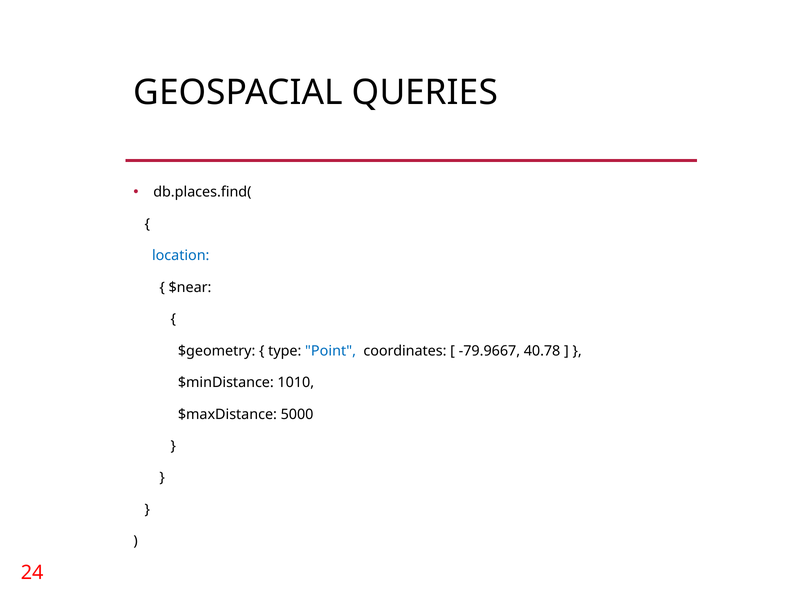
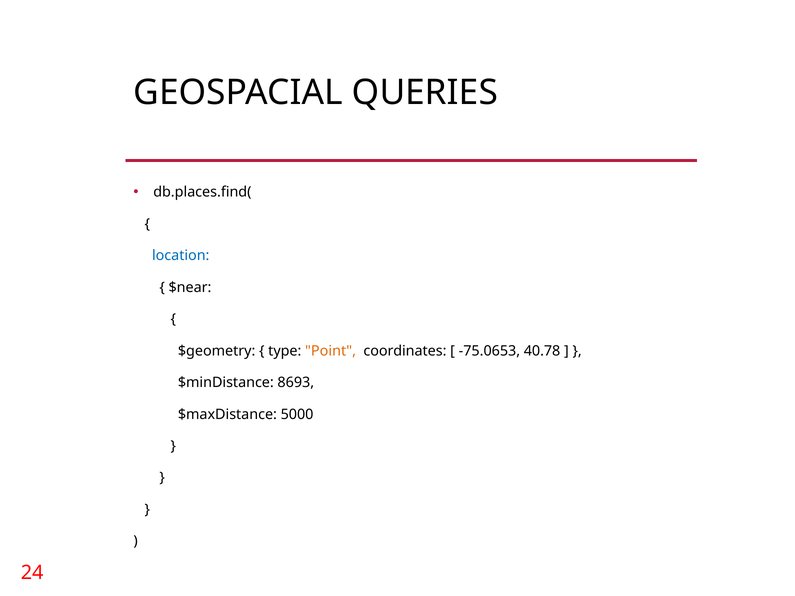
Point colour: blue -> orange
-79.9667: -79.9667 -> -75.0653
1010: 1010 -> 8693
